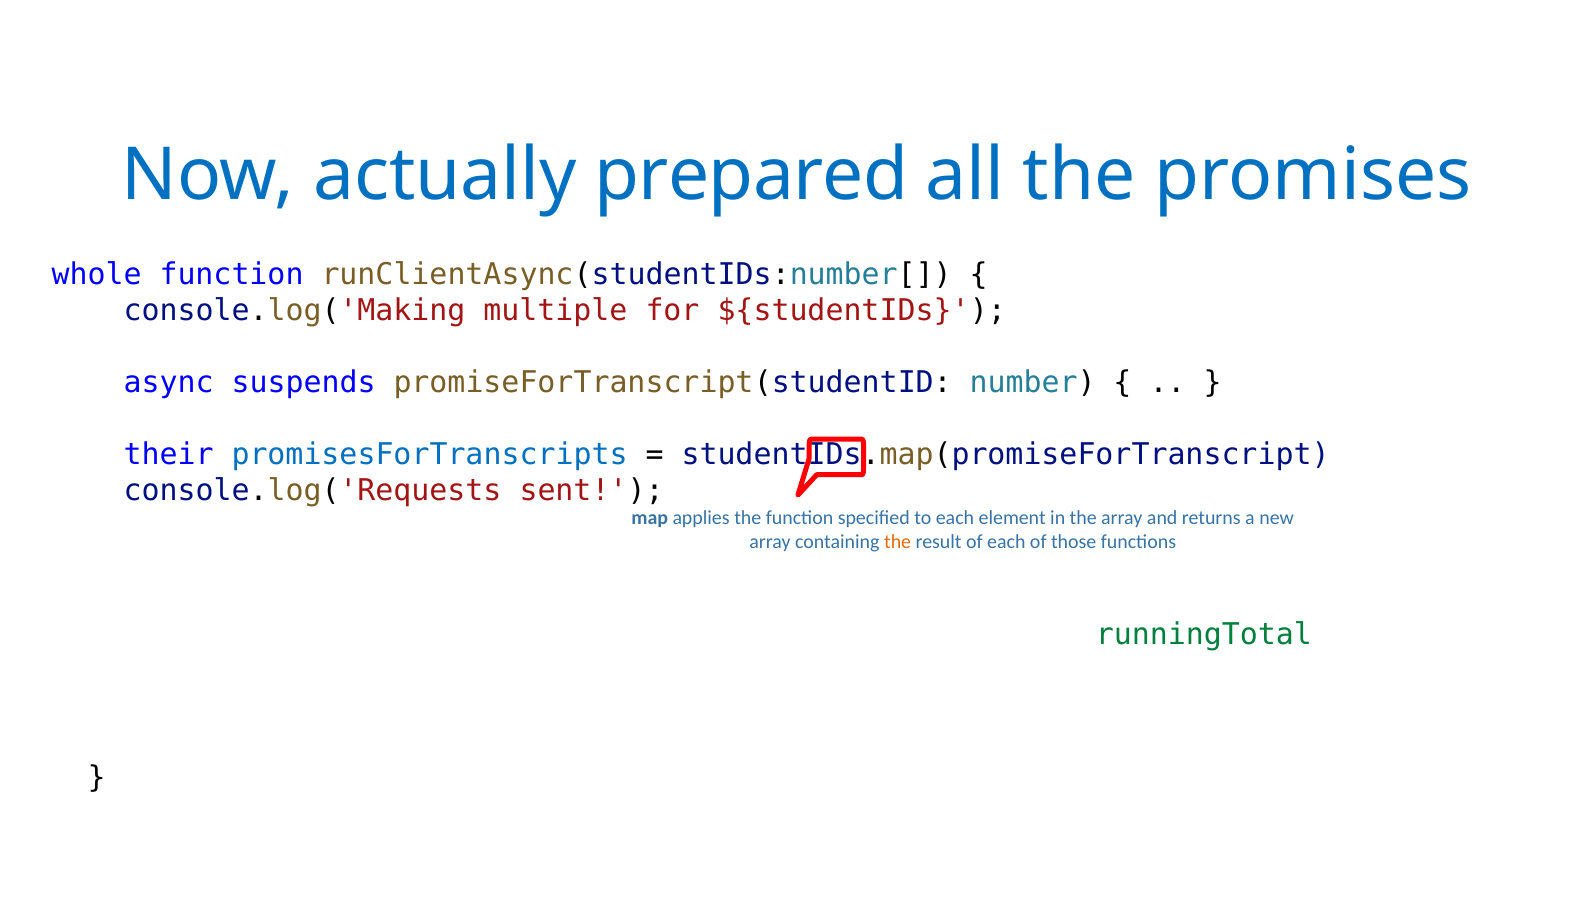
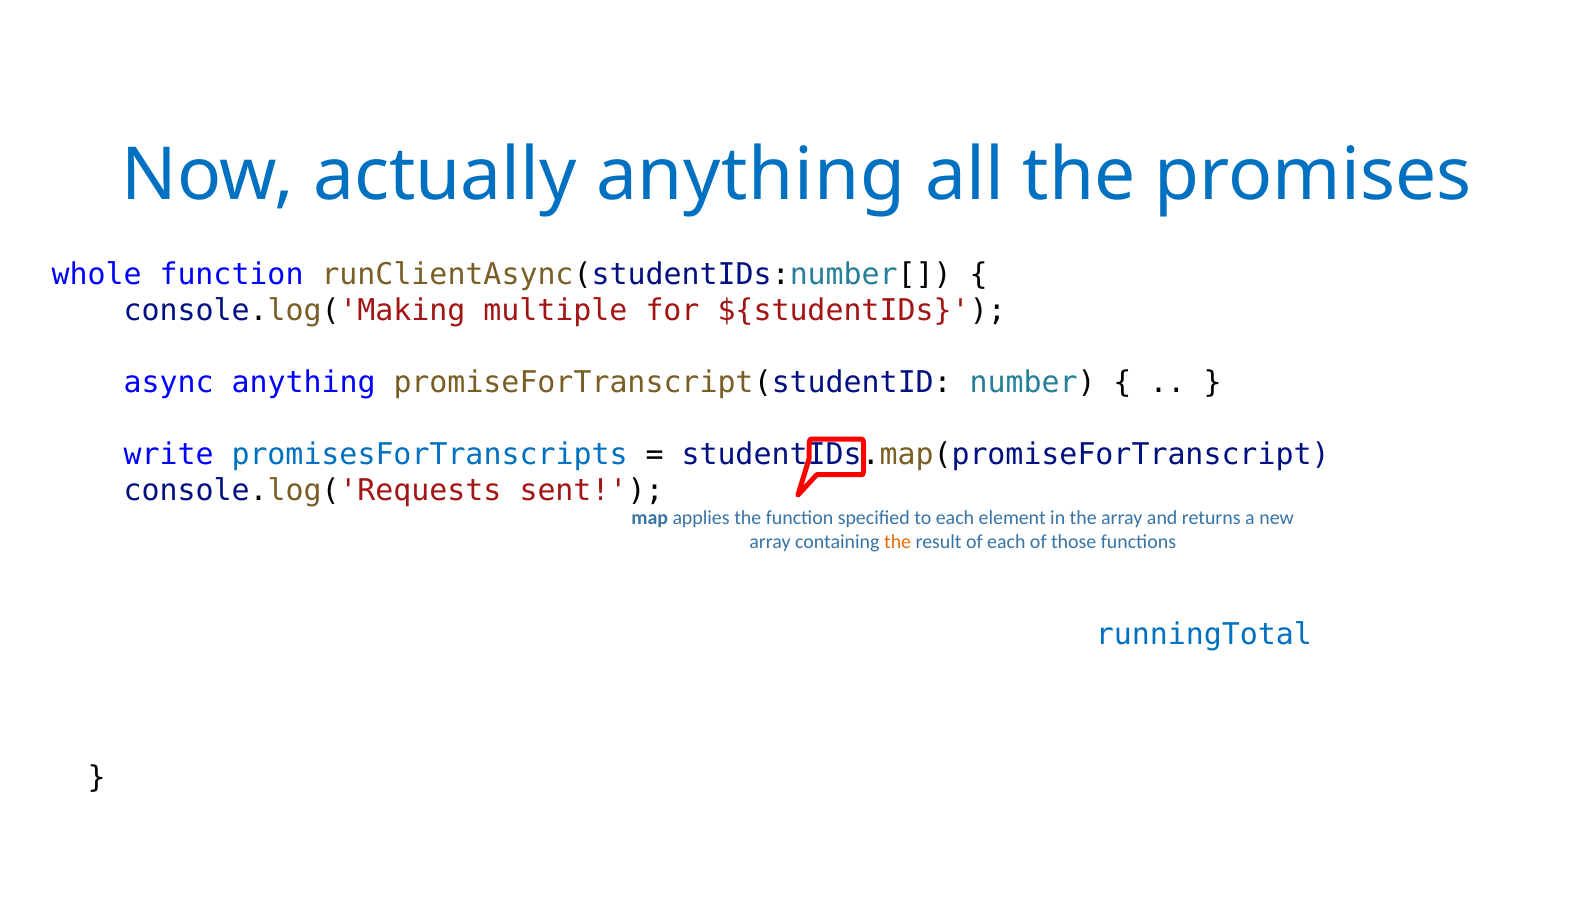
actually prepared: prepared -> anything
async suspends: suspends -> anything
their: their -> write
runningTotal colour: green -> blue
